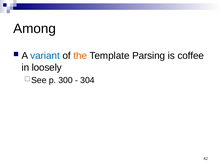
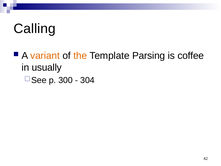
Among: Among -> Calling
variant colour: blue -> orange
loosely: loosely -> usually
